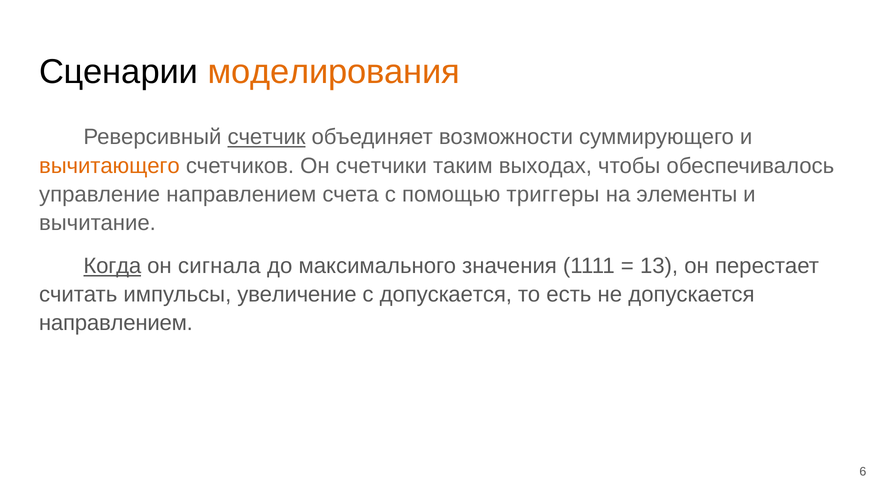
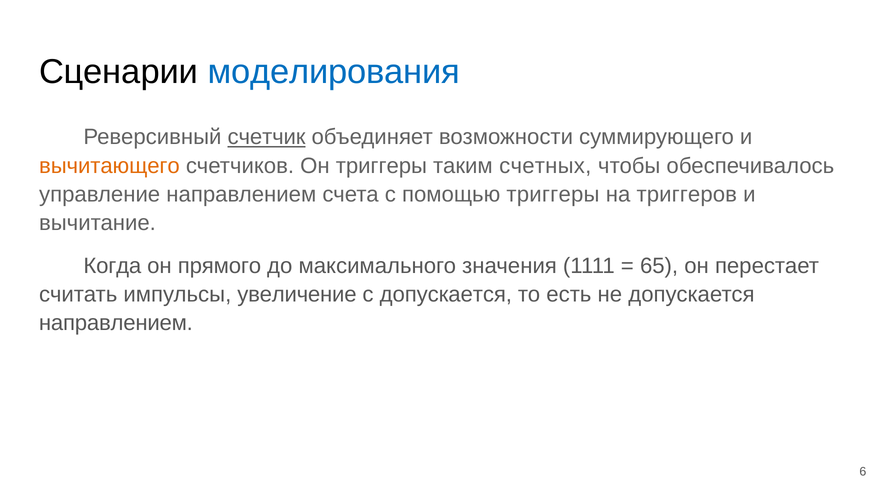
моделирования colour: orange -> blue
Он счетчики: счетчики -> триггеры
выходах: выходах -> счетных
элементы: элементы -> триггеров
Когда underline: present -> none
сигнала: сигнала -> прямого
13: 13 -> 65
